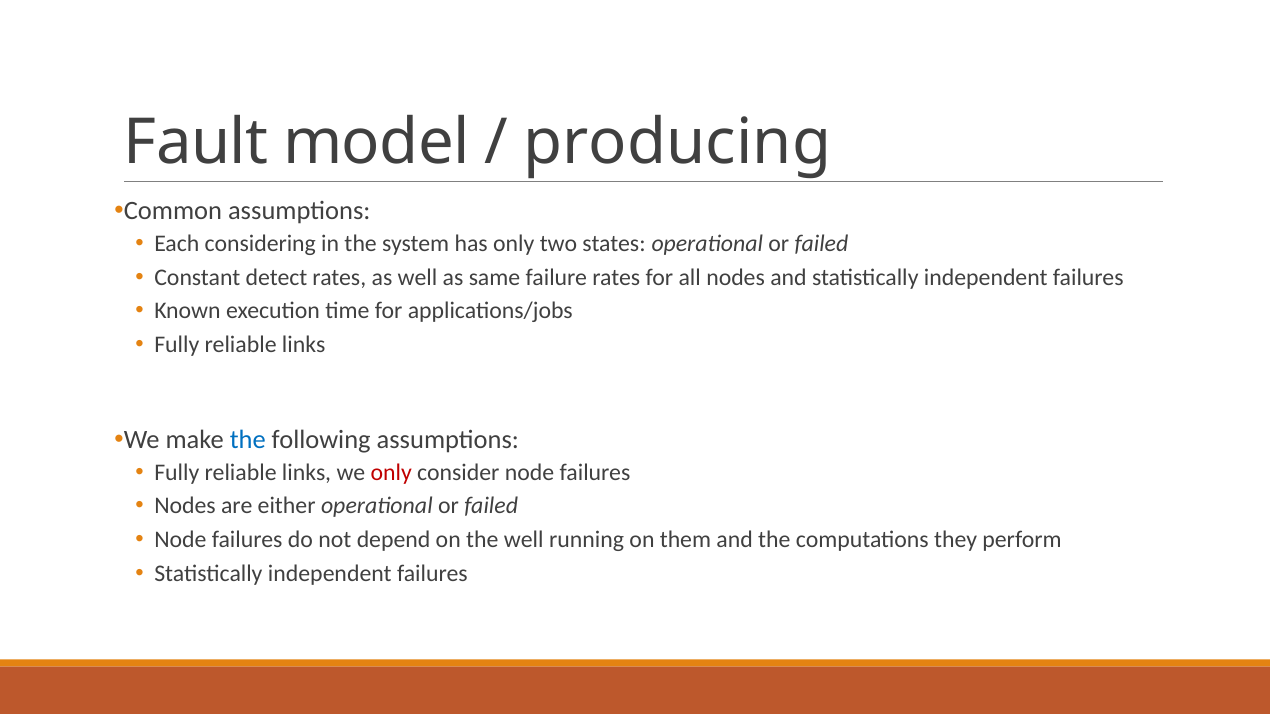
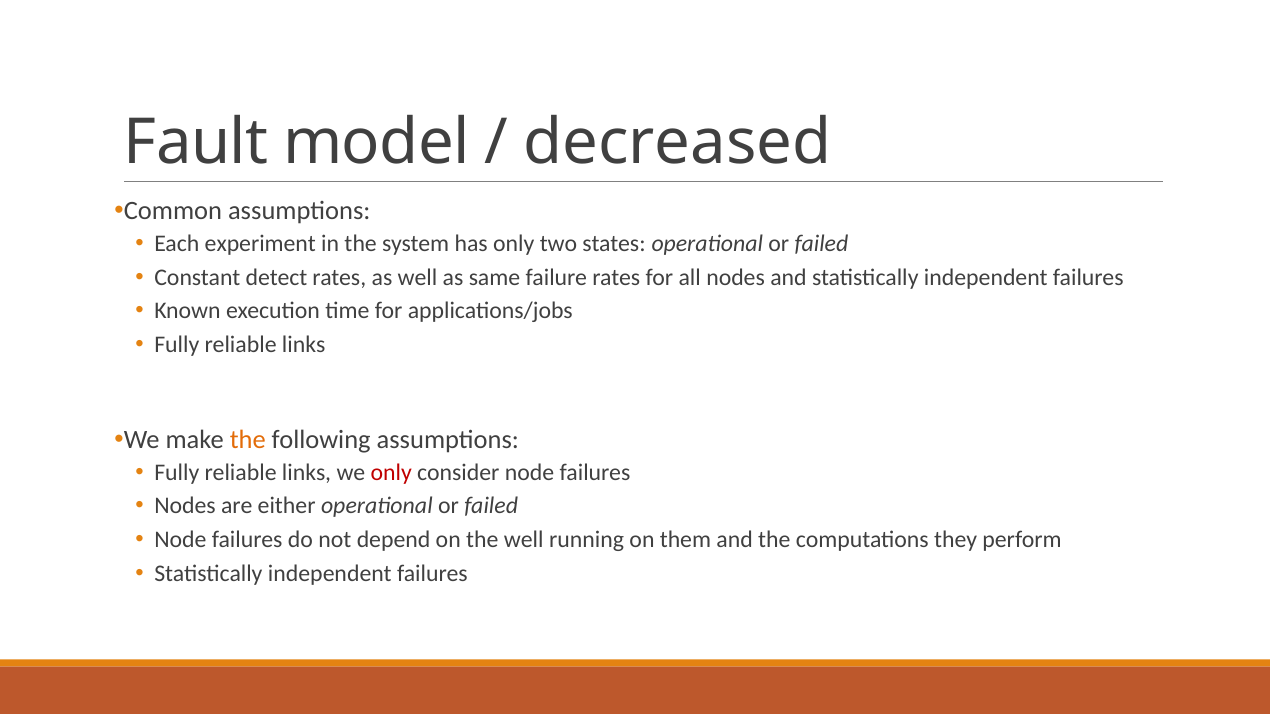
producing: producing -> decreased
considering: considering -> experiment
the at (248, 440) colour: blue -> orange
